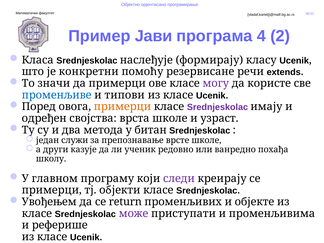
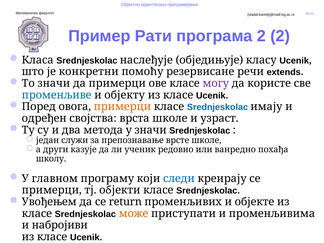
Јави: Јави -> Рати
програма 4: 4 -> 2
формирају: формирају -> обједињује
типови: типови -> објекту
Srednjeskolac at (218, 107) colour: purple -> blue
у битан: битан -> значи
следи colour: purple -> blue
може colour: purple -> orange
реферише: реферише -> набројиви
